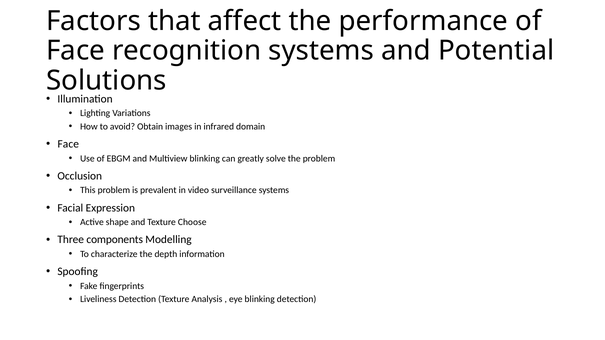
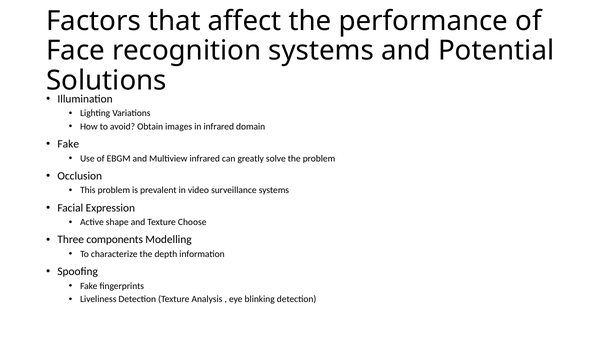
Face at (68, 144): Face -> Fake
Multiview blinking: blinking -> infrared
